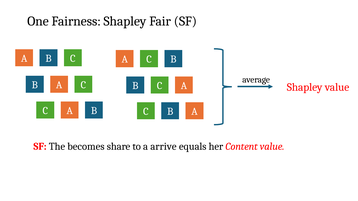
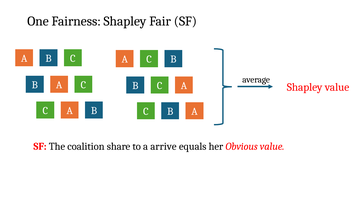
becomes: becomes -> coalition
Content: Content -> Obvious
